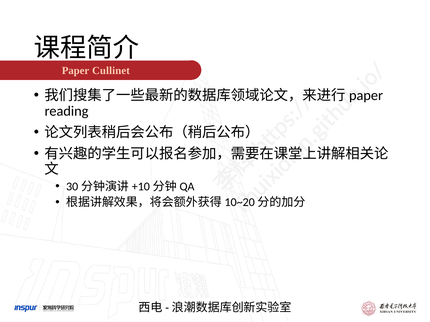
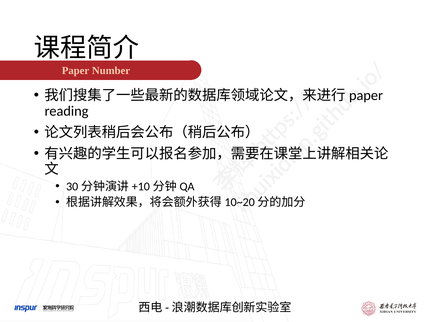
Cullinet: Cullinet -> Number
